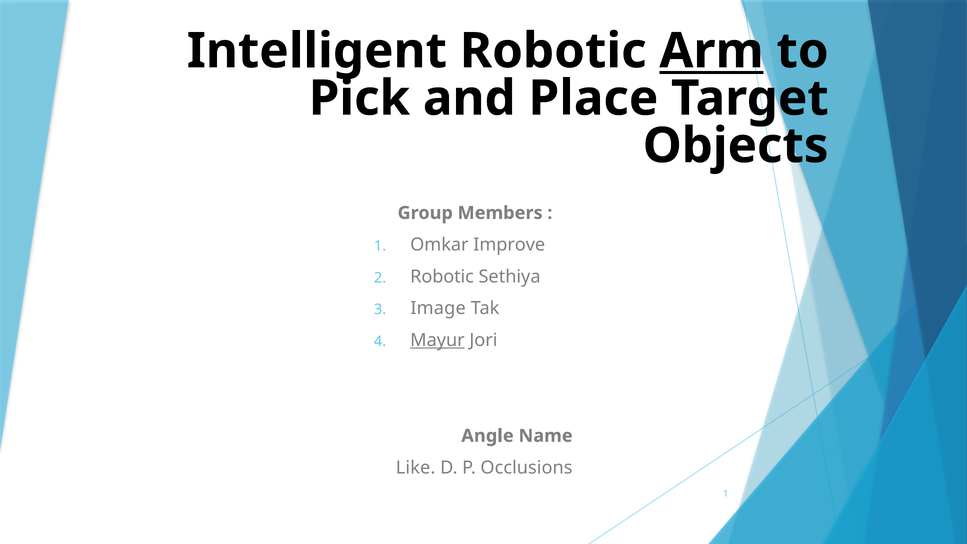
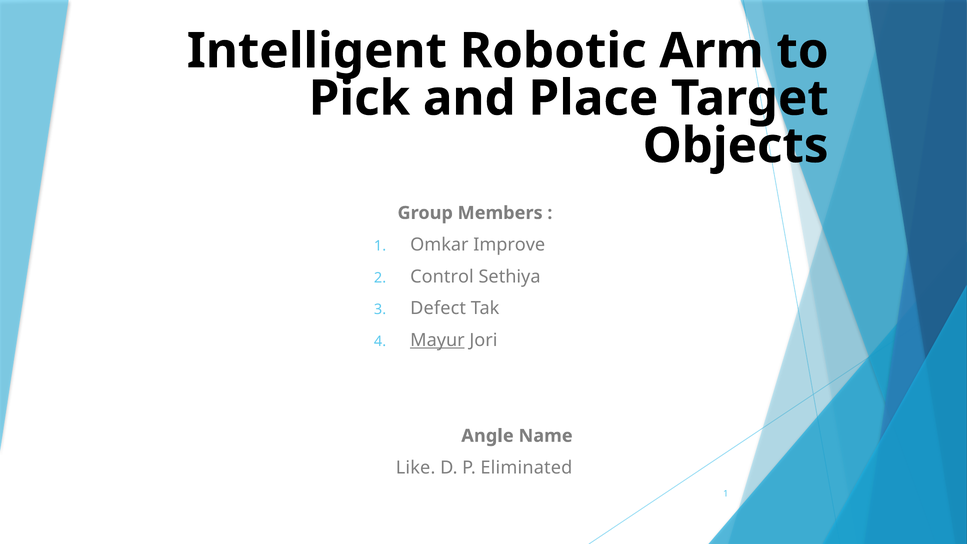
Arm underline: present -> none
Robotic at (442, 277): Robotic -> Control
Image: Image -> Defect
Occlusions: Occlusions -> Eliminated
